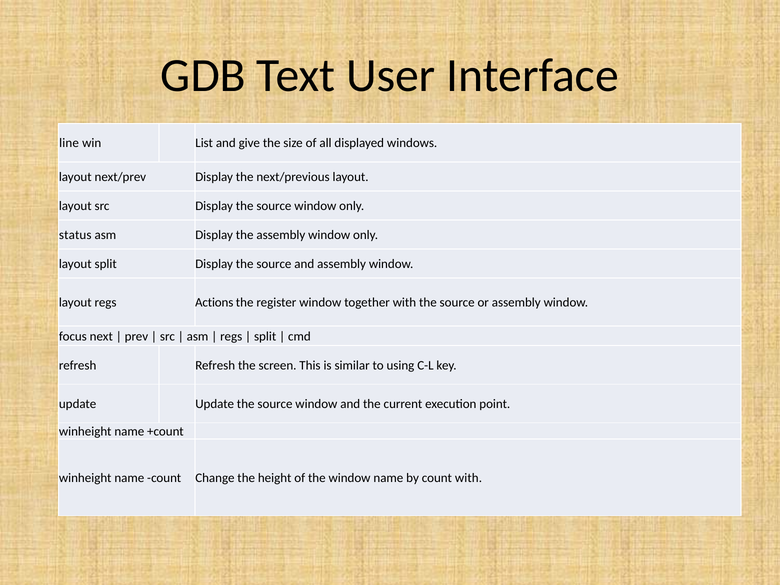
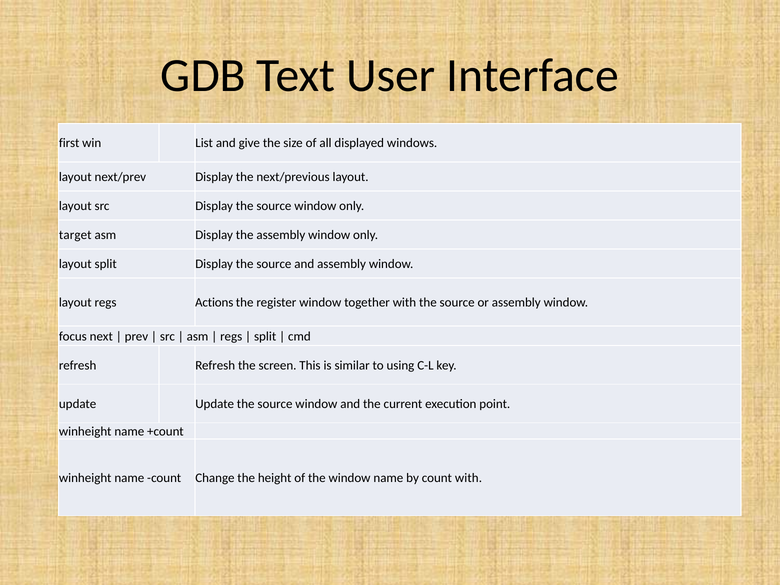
line: line -> first
status: status -> target
